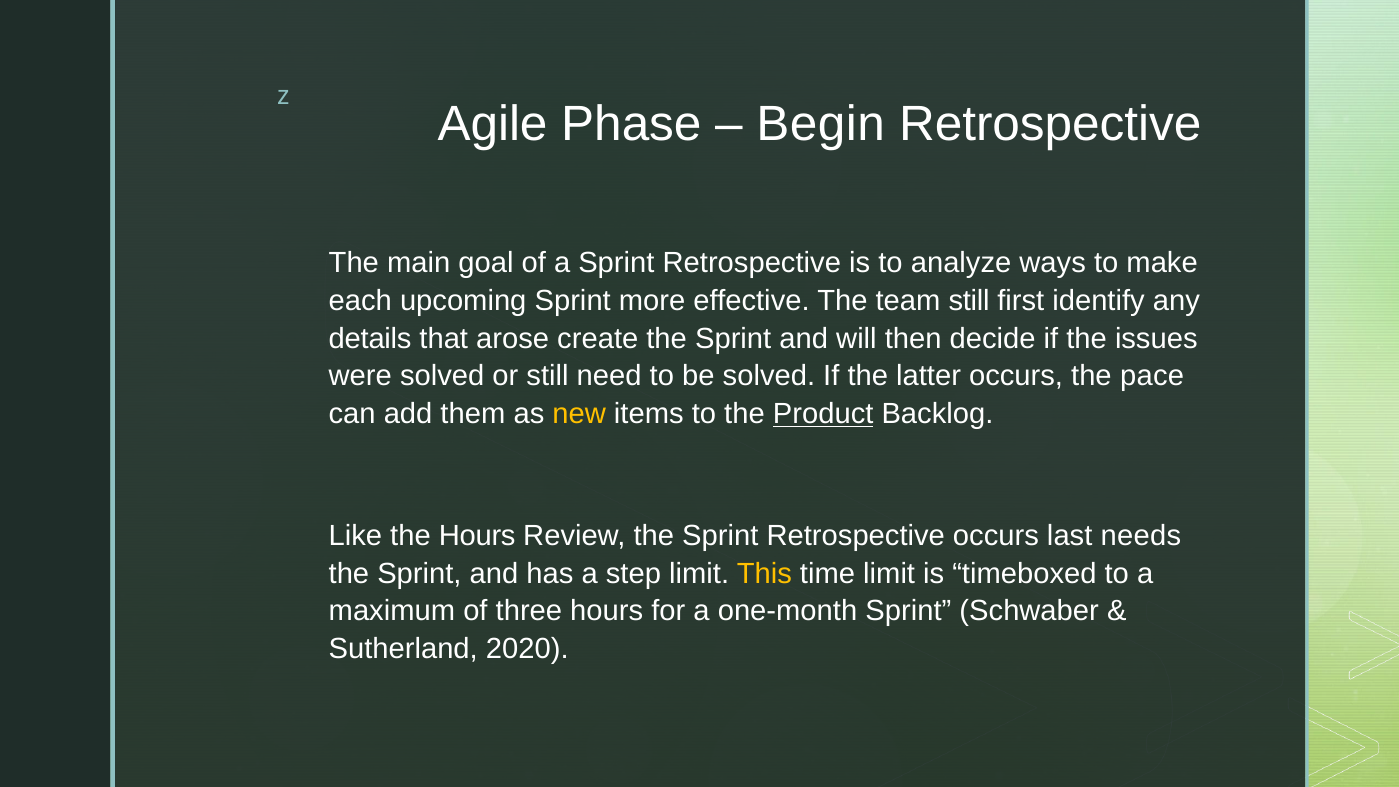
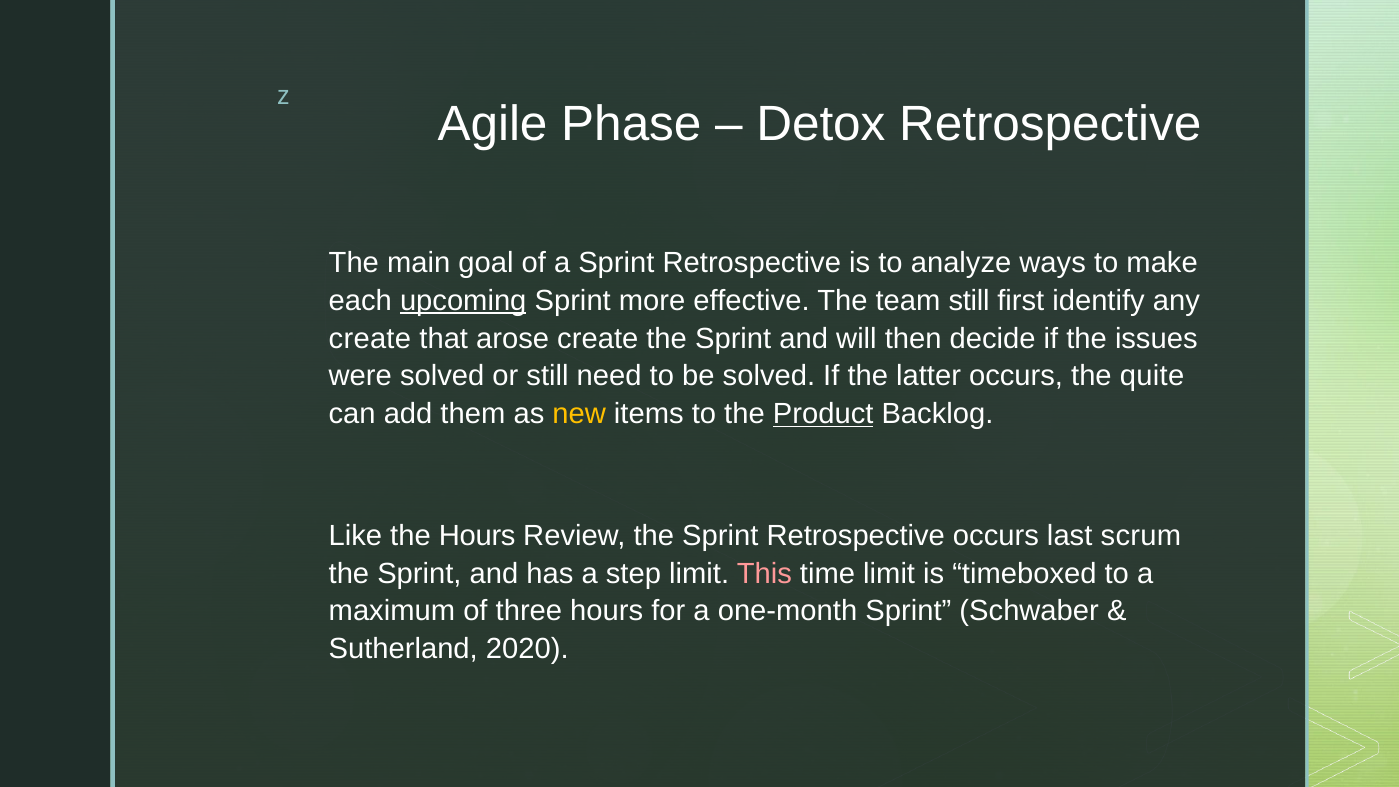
Begin: Begin -> Detox
upcoming underline: none -> present
details at (370, 339): details -> create
pace: pace -> quite
needs: needs -> scrum
This colour: yellow -> pink
